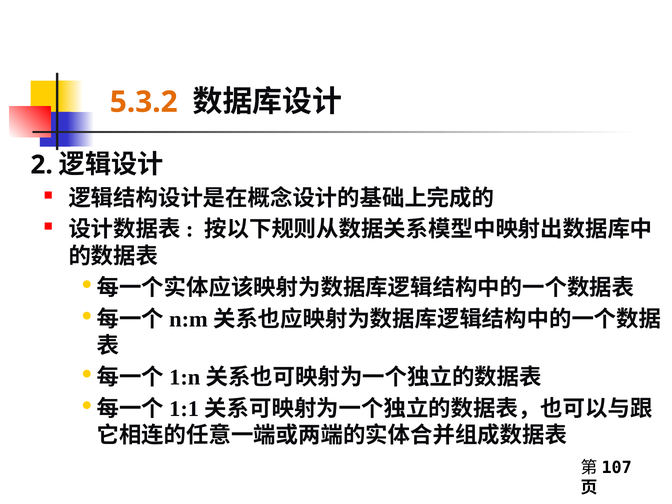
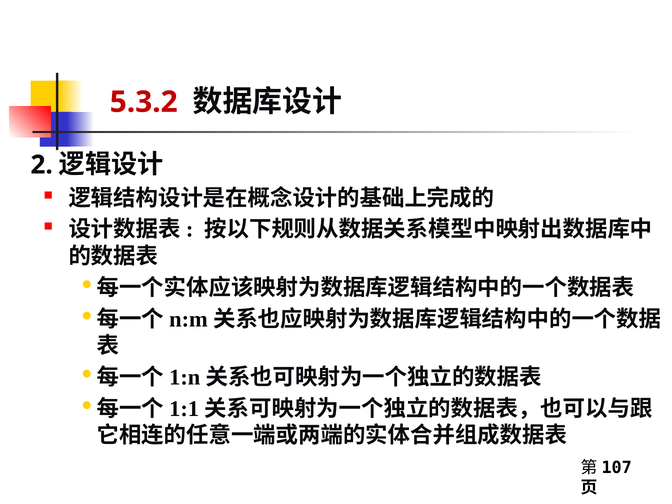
5.3.2 colour: orange -> red
